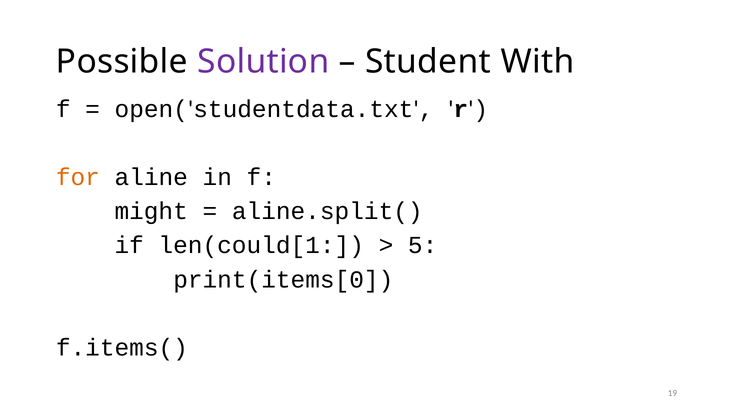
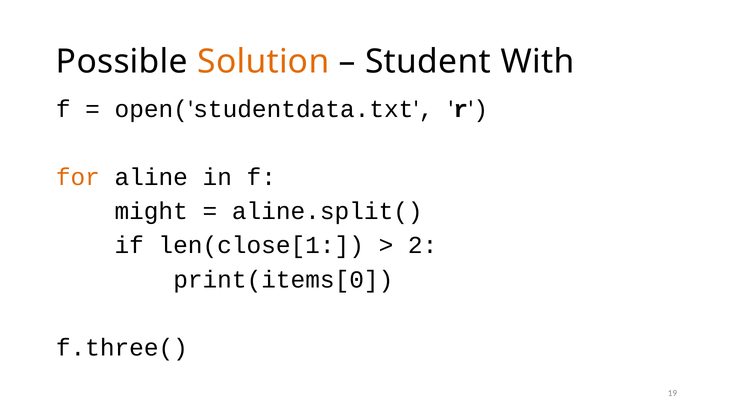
Solution colour: purple -> orange
len(could[1: len(could[1 -> len(close[1
5: 5 -> 2
f.items(: f.items( -> f.three(
